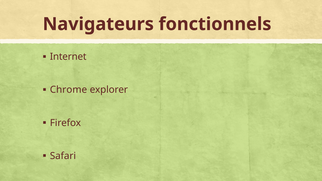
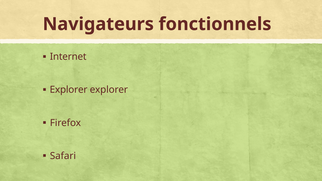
Chrome at (69, 90): Chrome -> Explorer
